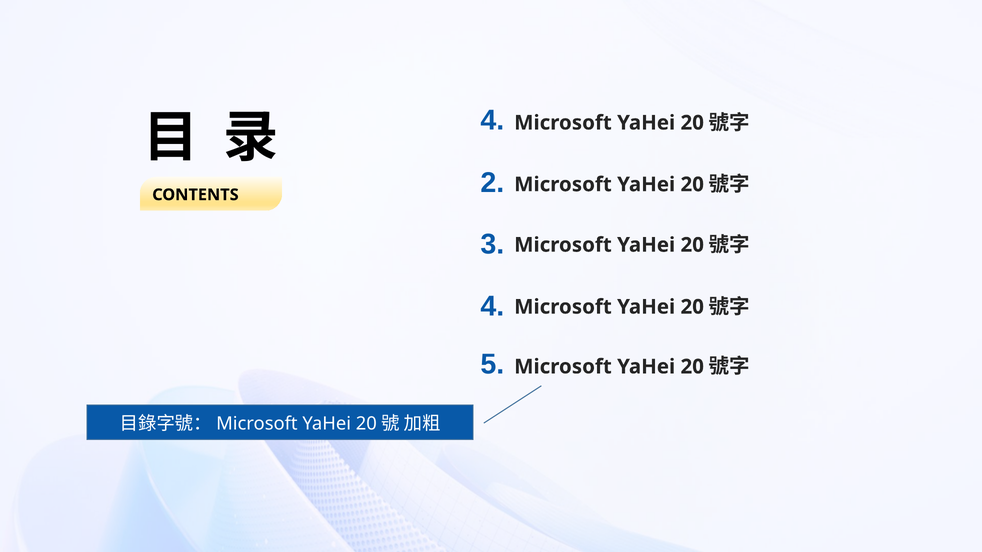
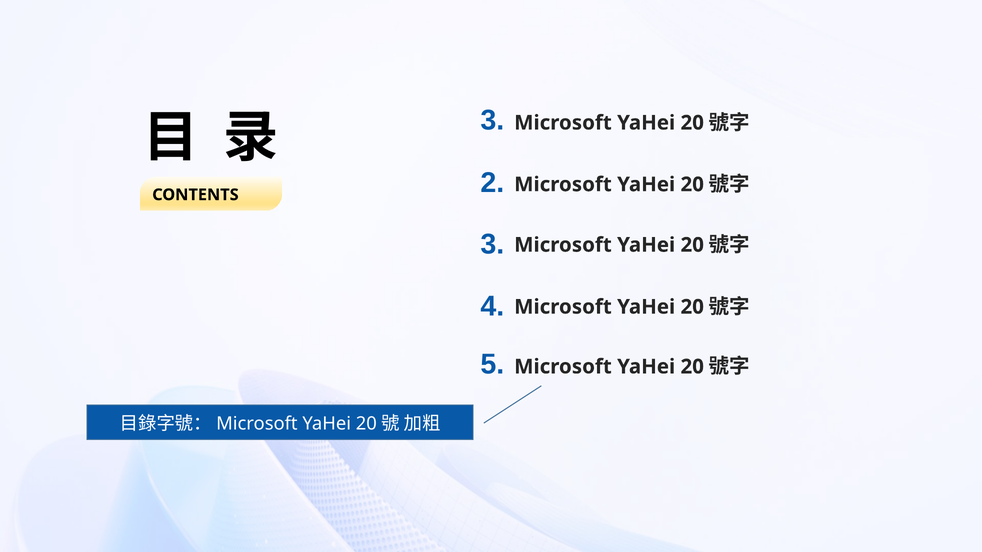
4 at (492, 120): 4 -> 3
